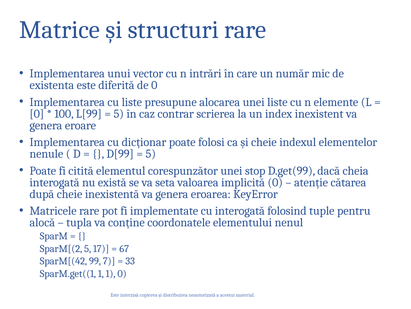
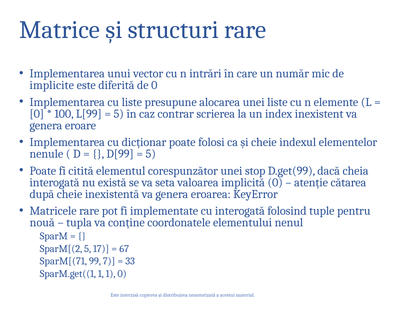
existenta: existenta -> implicite
alocă: alocă -> nouă
SparM[(42: SparM[(42 -> SparM[(71
